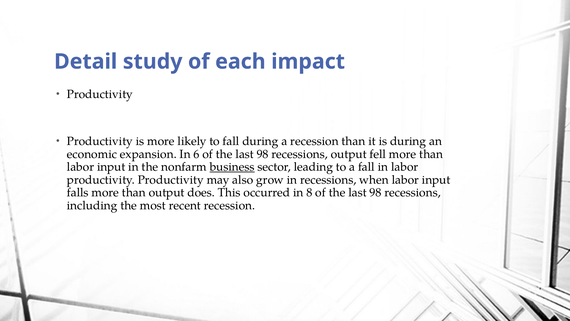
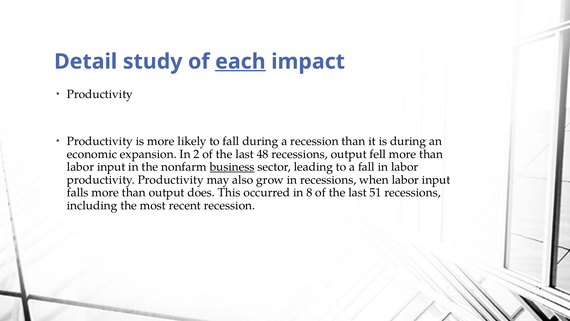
each underline: none -> present
6: 6 -> 2
98 at (263, 154): 98 -> 48
98 at (375, 192): 98 -> 51
